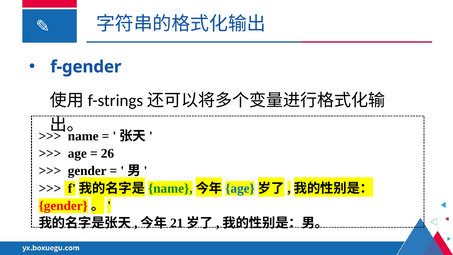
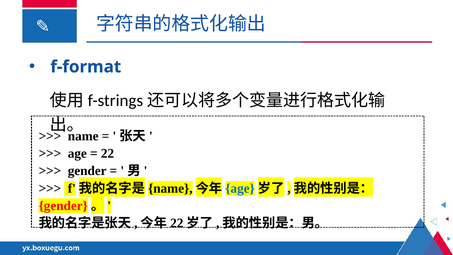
f-gender: f-gender -> f-format
26 at (107, 153): 26 -> 22
name at (170, 188) colour: green -> black
21 at (177, 223): 21 -> 22
